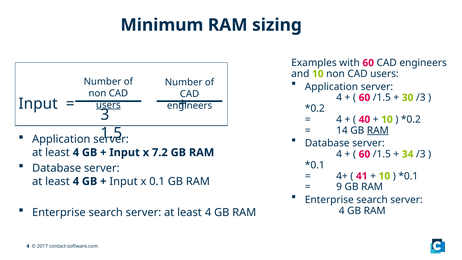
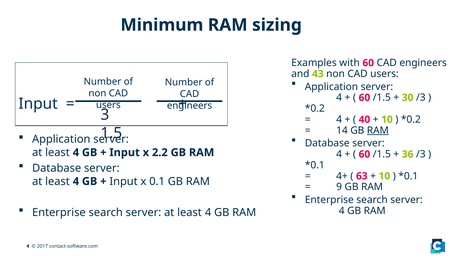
and 10: 10 -> 43
users at (108, 105) underline: present -> none
7.2: 7.2 -> 2.2
34: 34 -> 36
41: 41 -> 63
